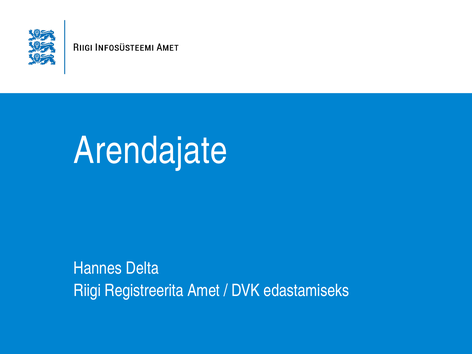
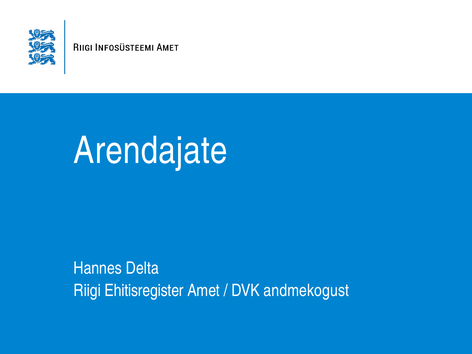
Registreerita: Registreerita -> Ehitisregister
edastamiseks: edastamiseks -> andmekogust
